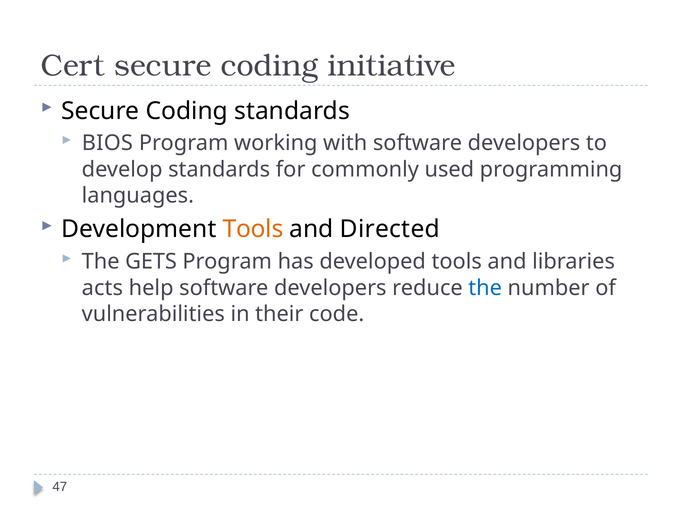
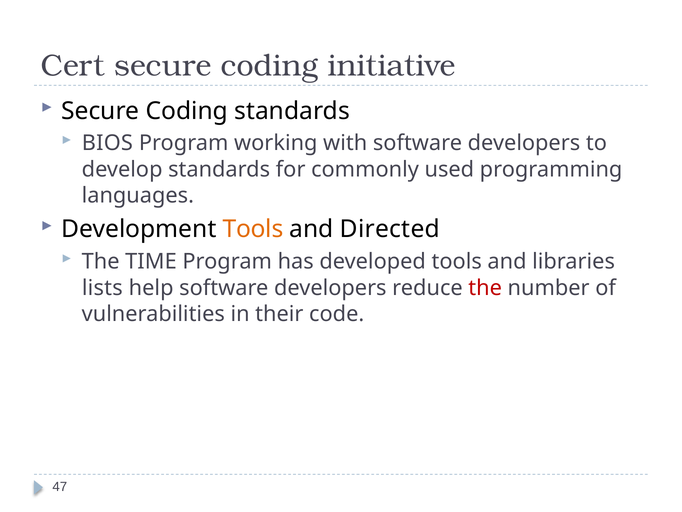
GETS: GETS -> TIME
acts: acts -> lists
the at (485, 288) colour: blue -> red
